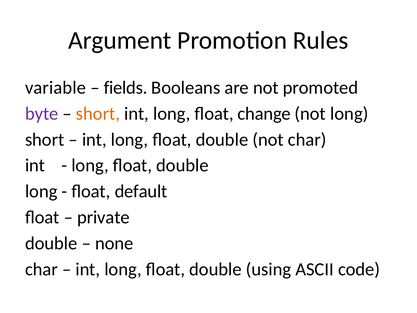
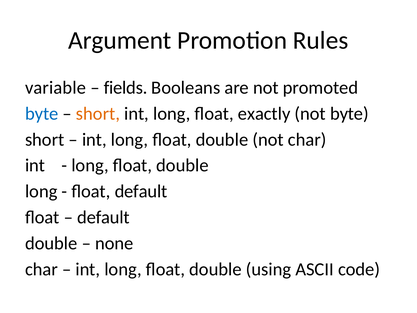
byte at (42, 113) colour: purple -> blue
change: change -> exactly
not long: long -> byte
private at (103, 217): private -> default
